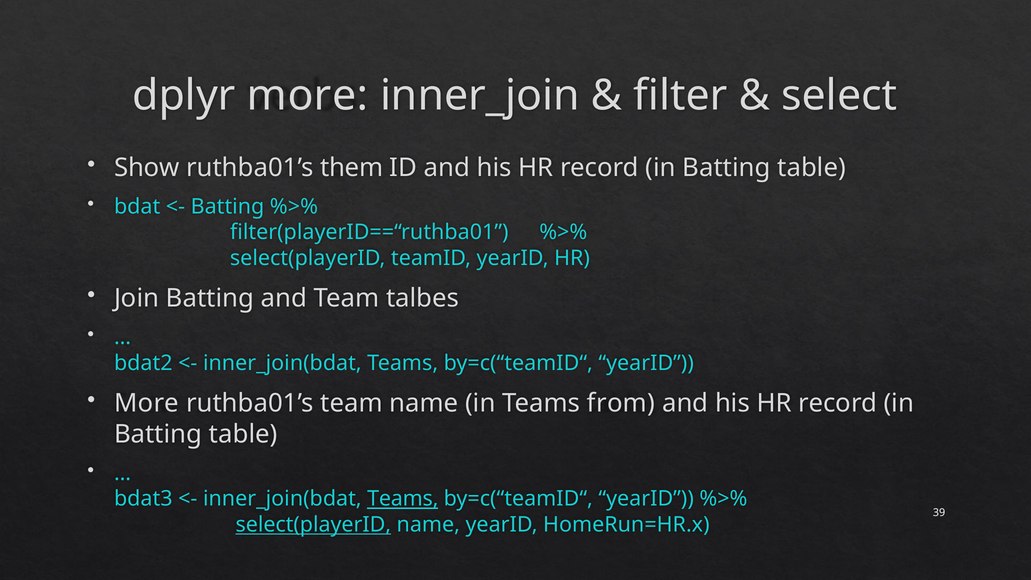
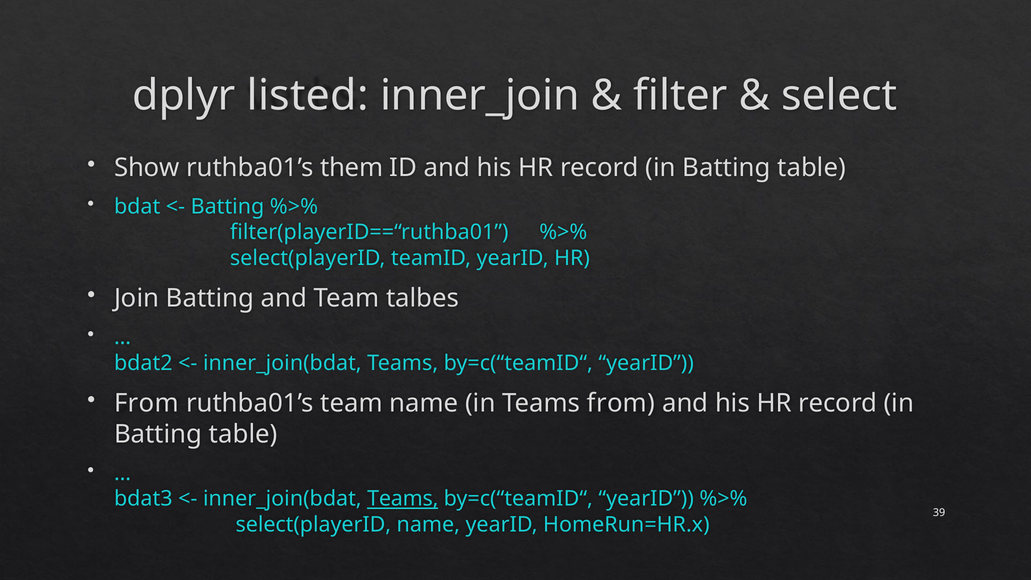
dplyr more: more -> listed
More at (147, 403): More -> From
select(playerID at (313, 525) underline: present -> none
